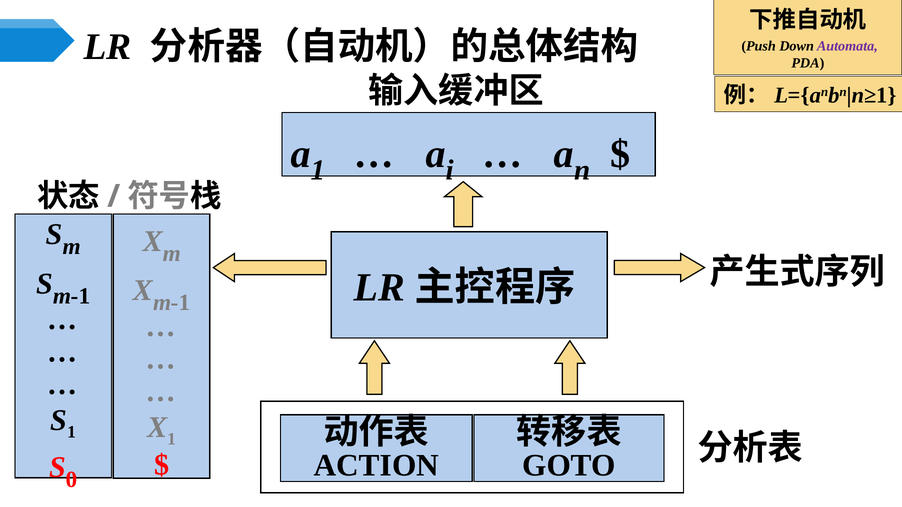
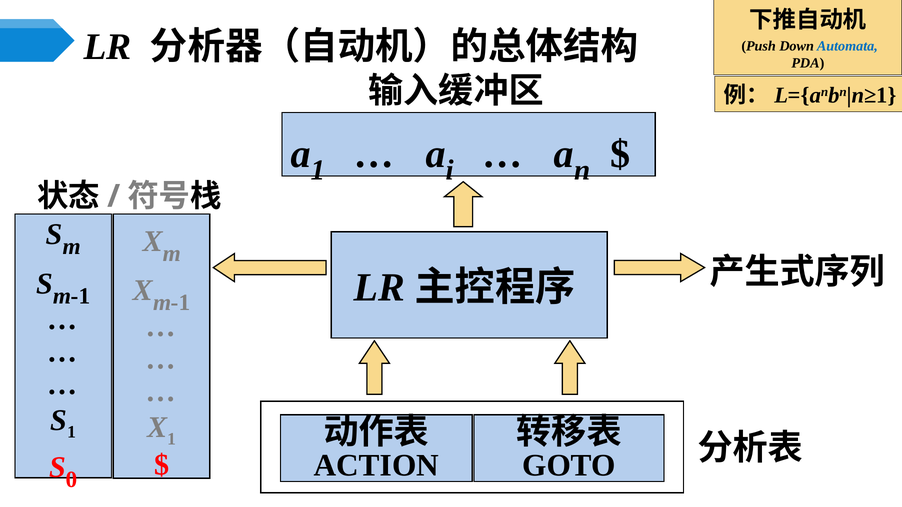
Automata colour: purple -> blue
